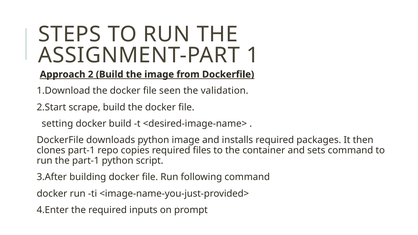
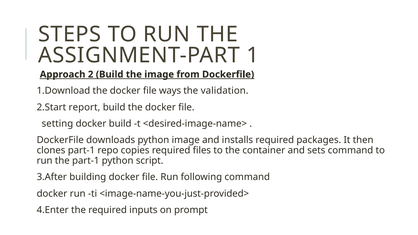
seen: seen -> ways
scrape: scrape -> report
